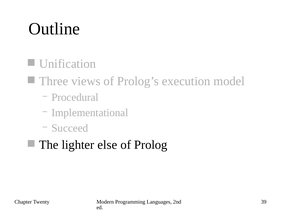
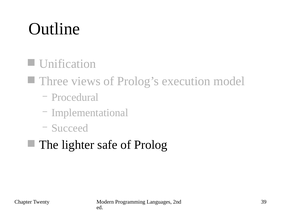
else: else -> safe
